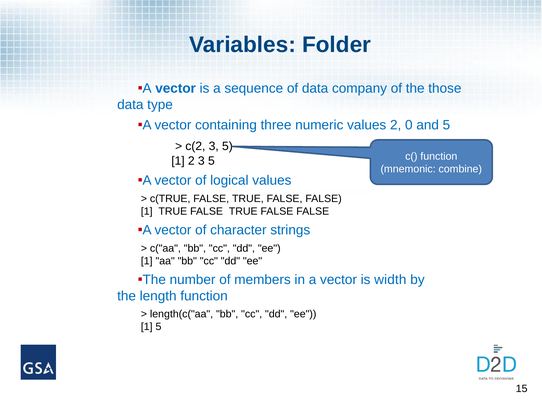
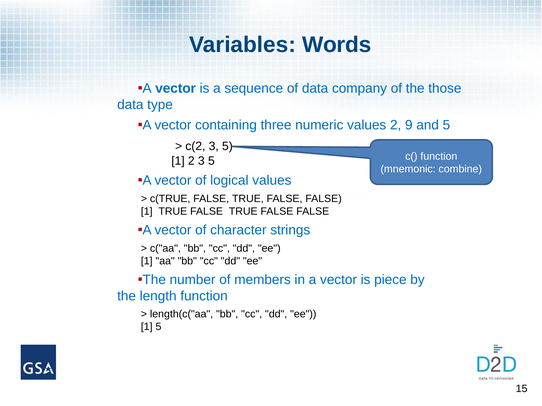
Folder: Folder -> Words
0: 0 -> 9
width: width -> piece
